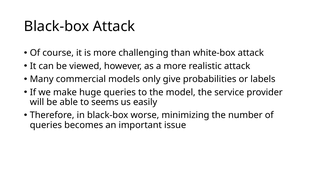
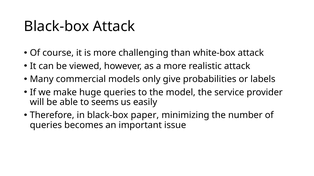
worse: worse -> paper
